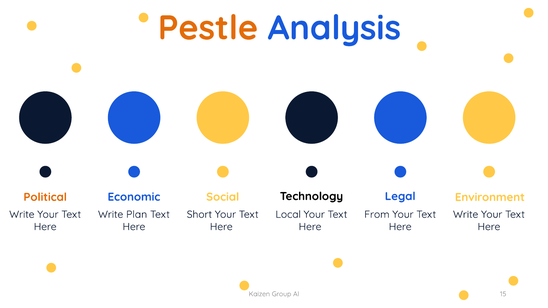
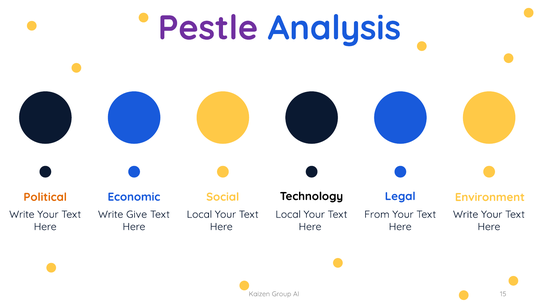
Pestle colour: orange -> purple
Plan: Plan -> Give
Short at (199, 215): Short -> Local
